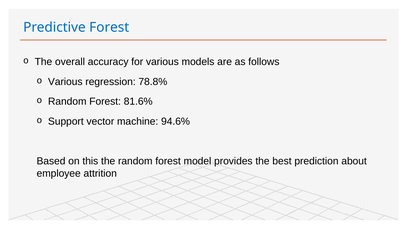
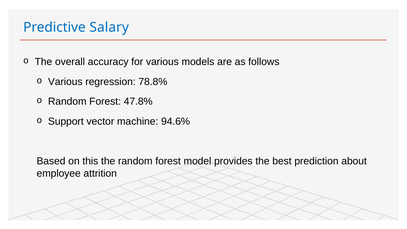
Predictive Forest: Forest -> Salary
81.6%: 81.6% -> 47.8%
